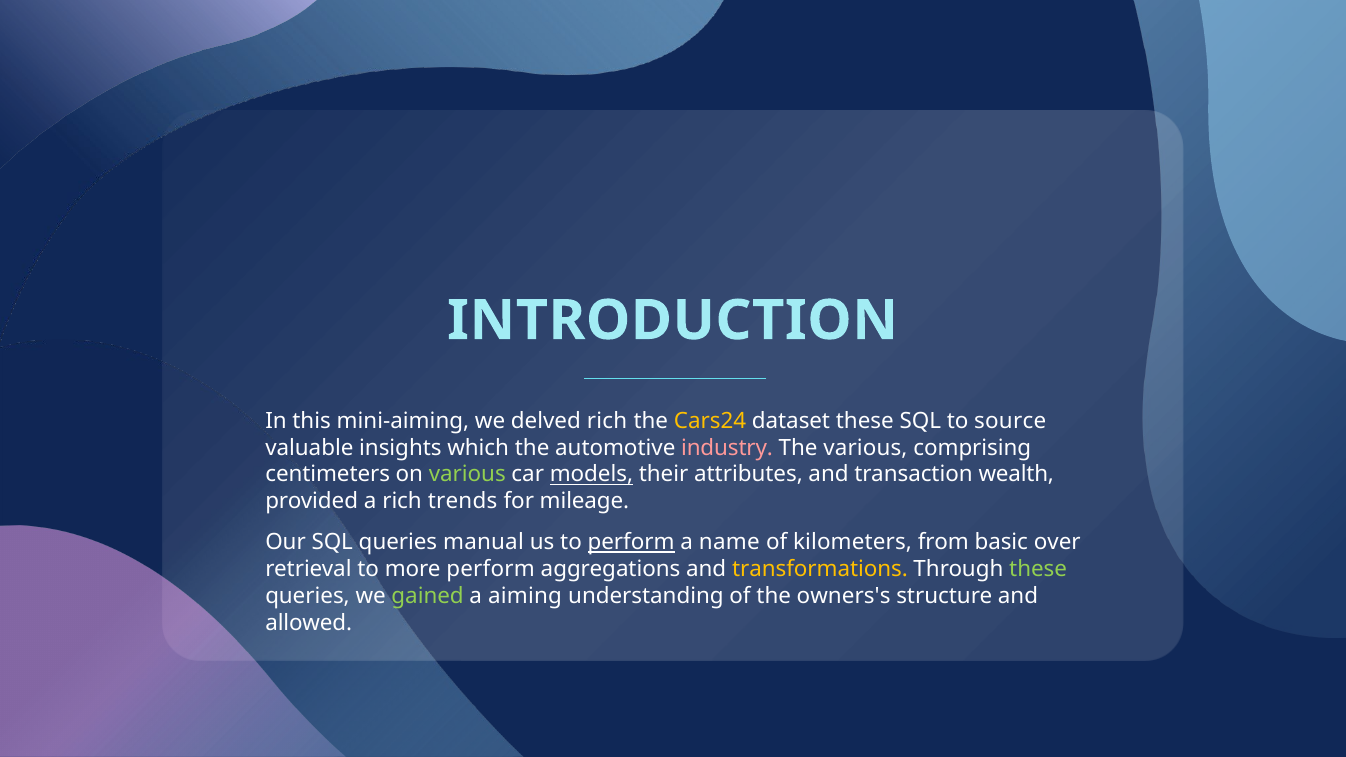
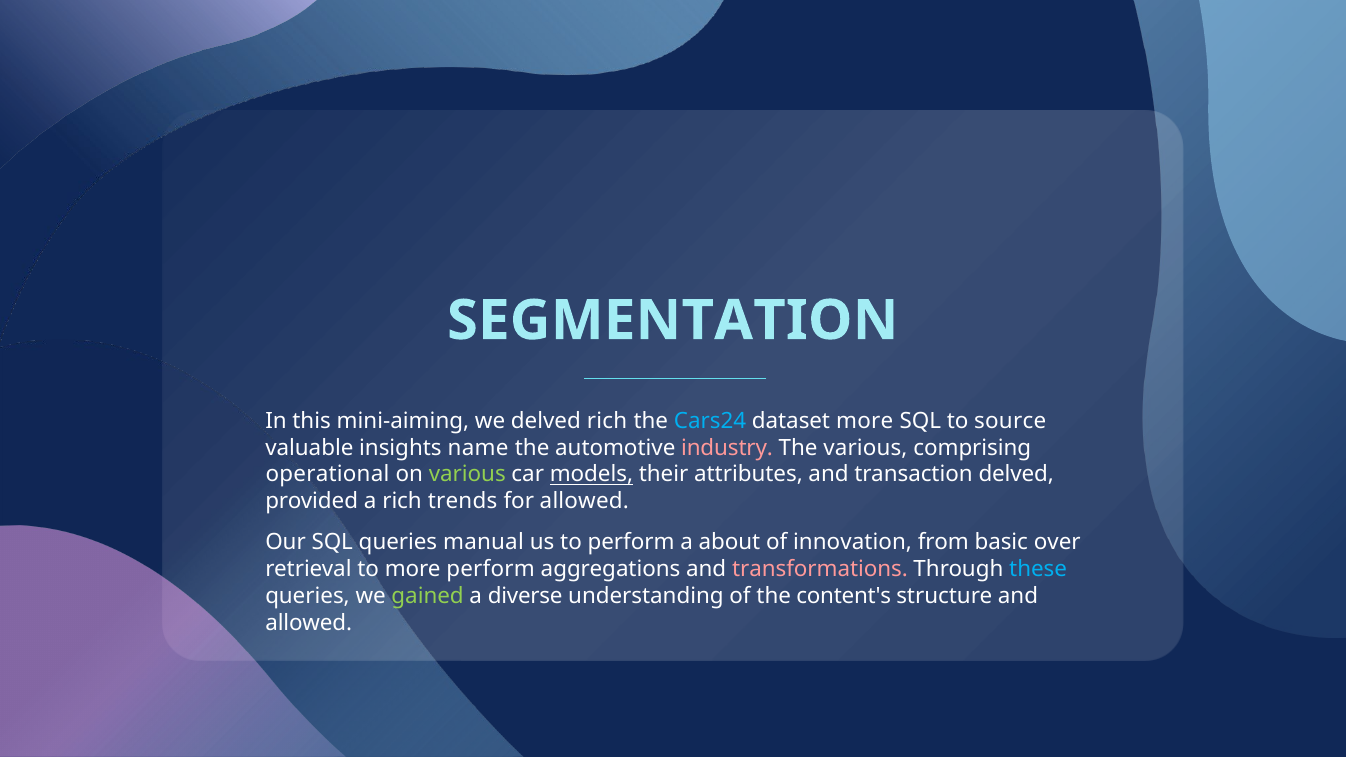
INTRODUCTION: INTRODUCTION -> SEGMENTATION
Cars24 colour: yellow -> light blue
dataset these: these -> more
which: which -> name
centimeters: centimeters -> operational
transaction wealth: wealth -> delved
for mileage: mileage -> allowed
perform at (631, 542) underline: present -> none
name: name -> about
kilometers: kilometers -> innovation
transformations colour: yellow -> pink
these at (1038, 569) colour: light green -> light blue
aiming: aiming -> diverse
owners's: owners's -> content's
